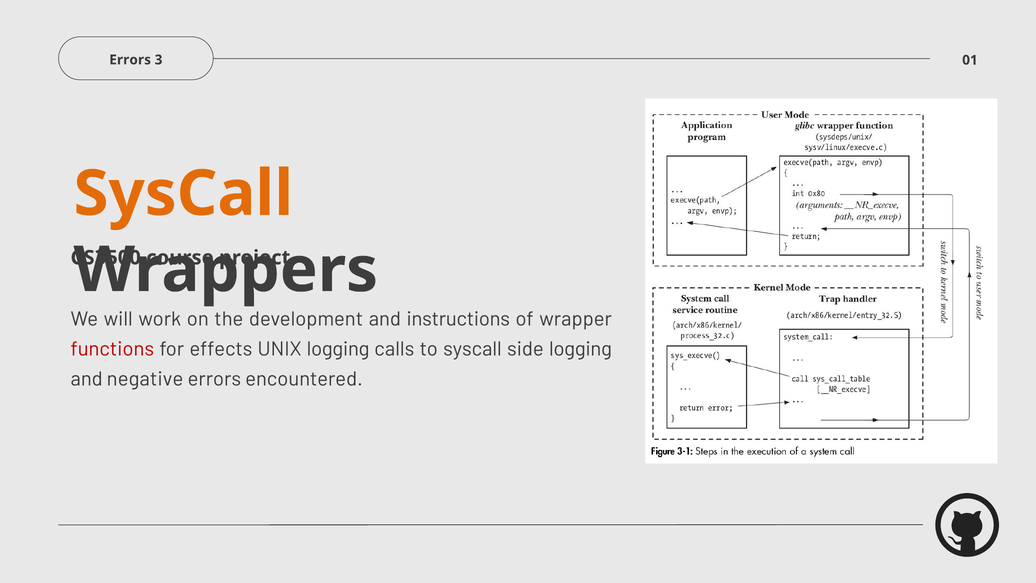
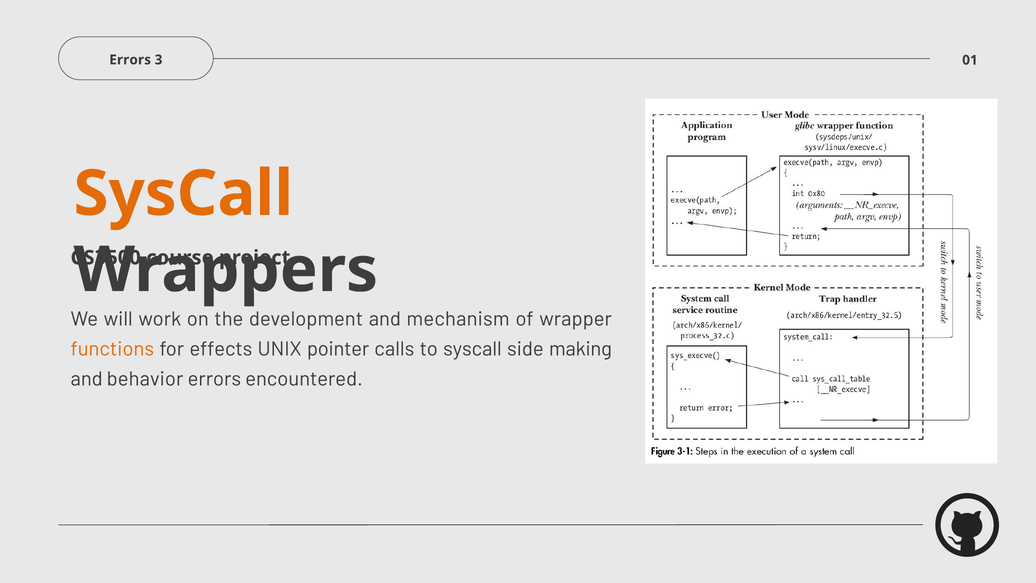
instructions: instructions -> mechanism
functions colour: red -> orange
UNIX logging: logging -> pointer
side logging: logging -> making
negative: negative -> behavior
